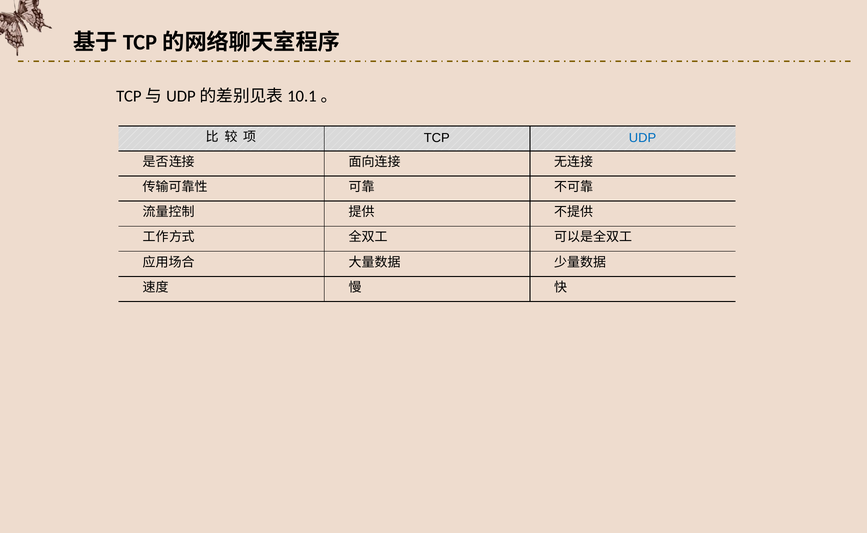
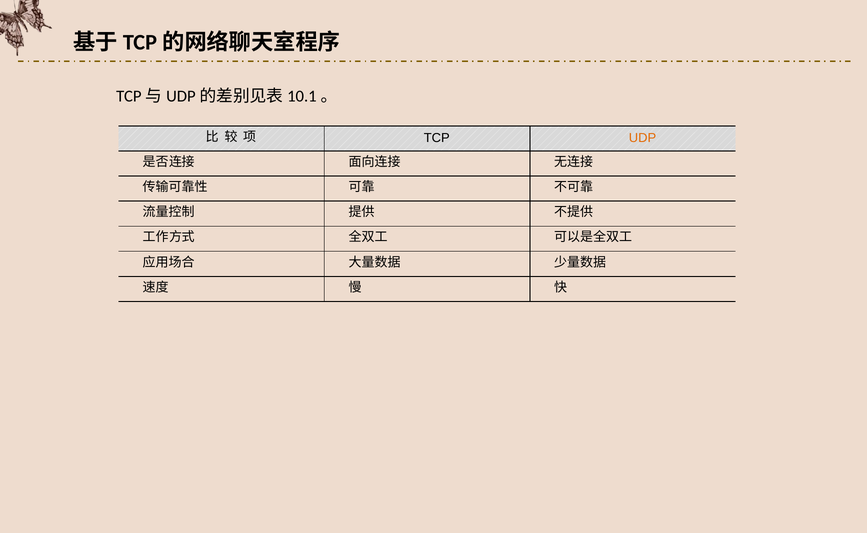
UDP colour: blue -> orange
